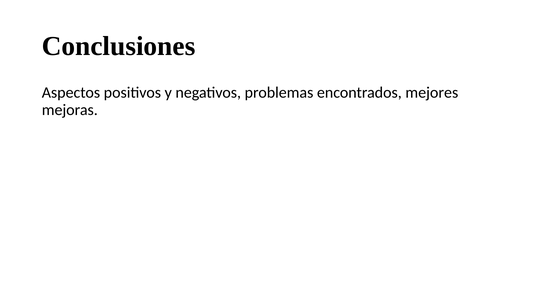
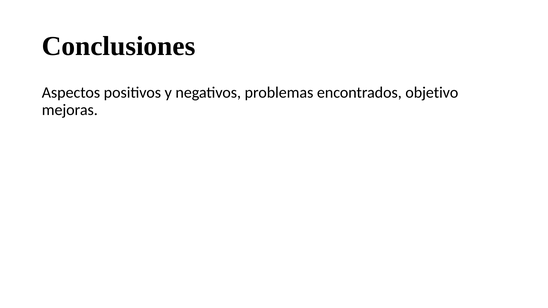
mejores: mejores -> objetivo
